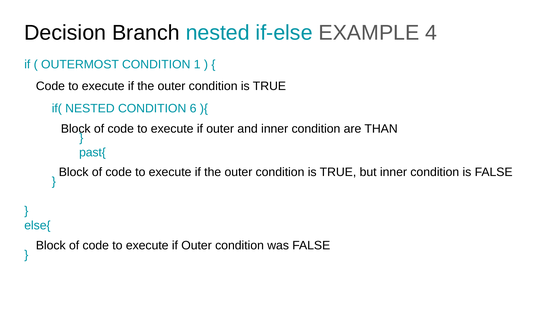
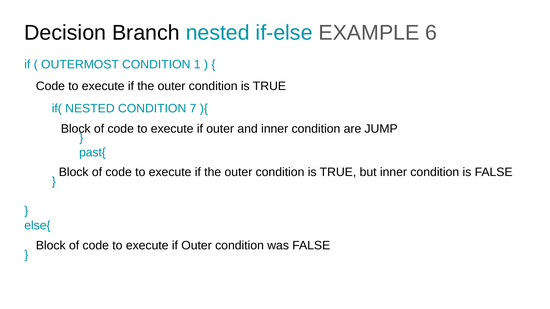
4: 4 -> 6
6: 6 -> 7
THAN: THAN -> JUMP
